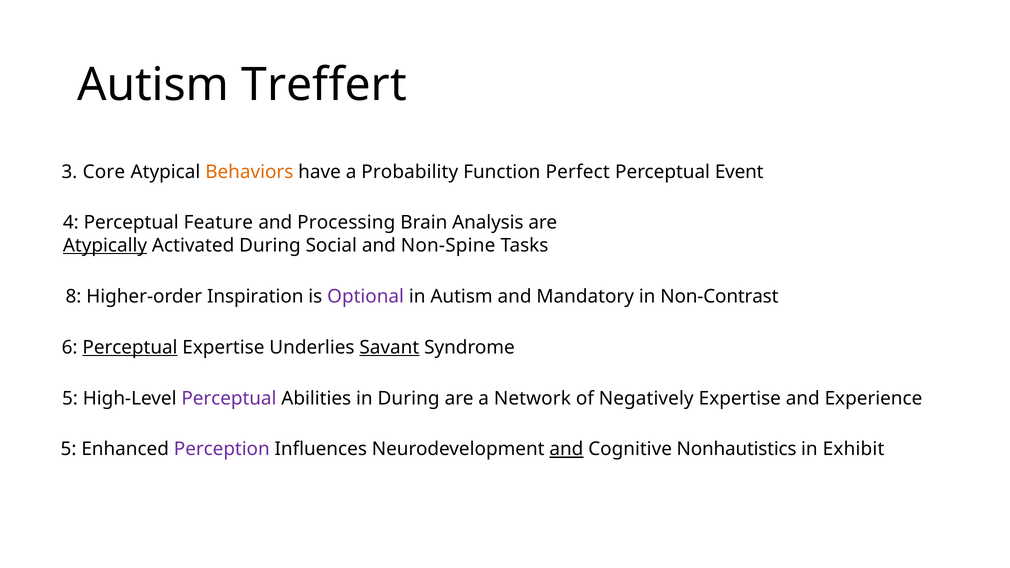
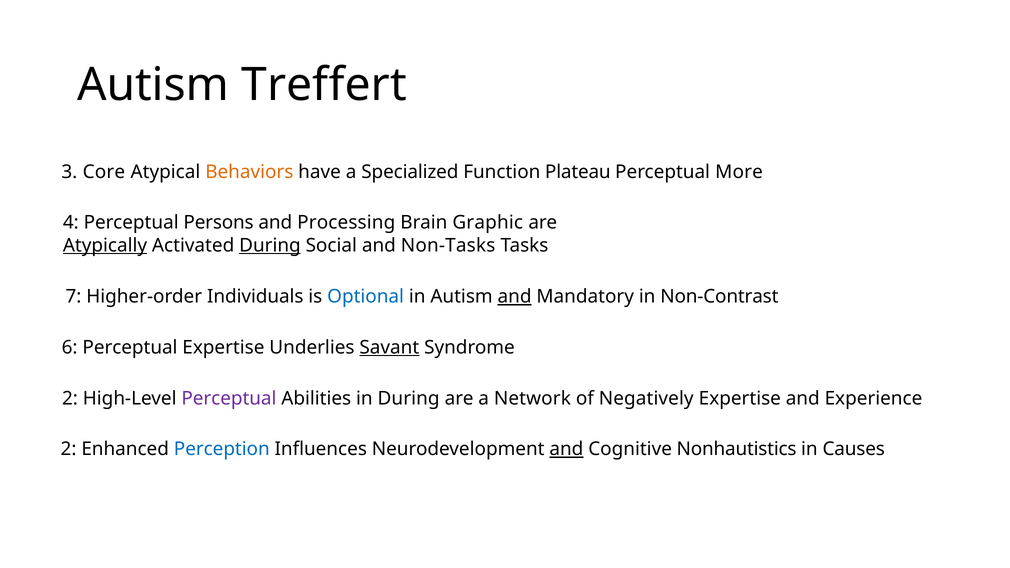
Probability: Probability -> Specialized
Perfect: Perfect -> Plateau
Event: Event -> More
Feature: Feature -> Persons
Analysis: Analysis -> Graphic
During at (270, 246) underline: none -> present
Non-Spine: Non-Spine -> Non-Tasks
8: 8 -> 7
Inspiration: Inspiration -> Individuals
Optional colour: purple -> blue
and at (515, 297) underline: none -> present
Perceptual at (130, 348) underline: present -> none
5 at (70, 398): 5 -> 2
5 at (69, 449): 5 -> 2
Perception colour: purple -> blue
Exhibit: Exhibit -> Causes
